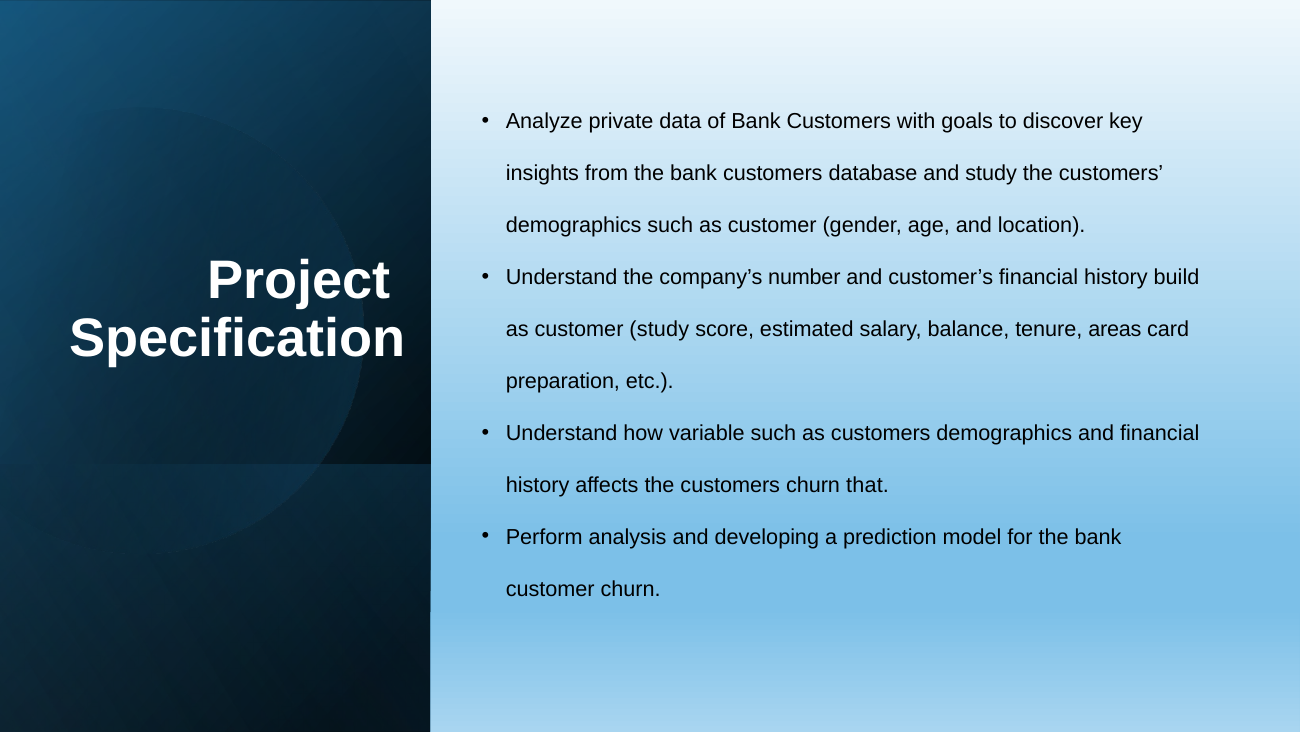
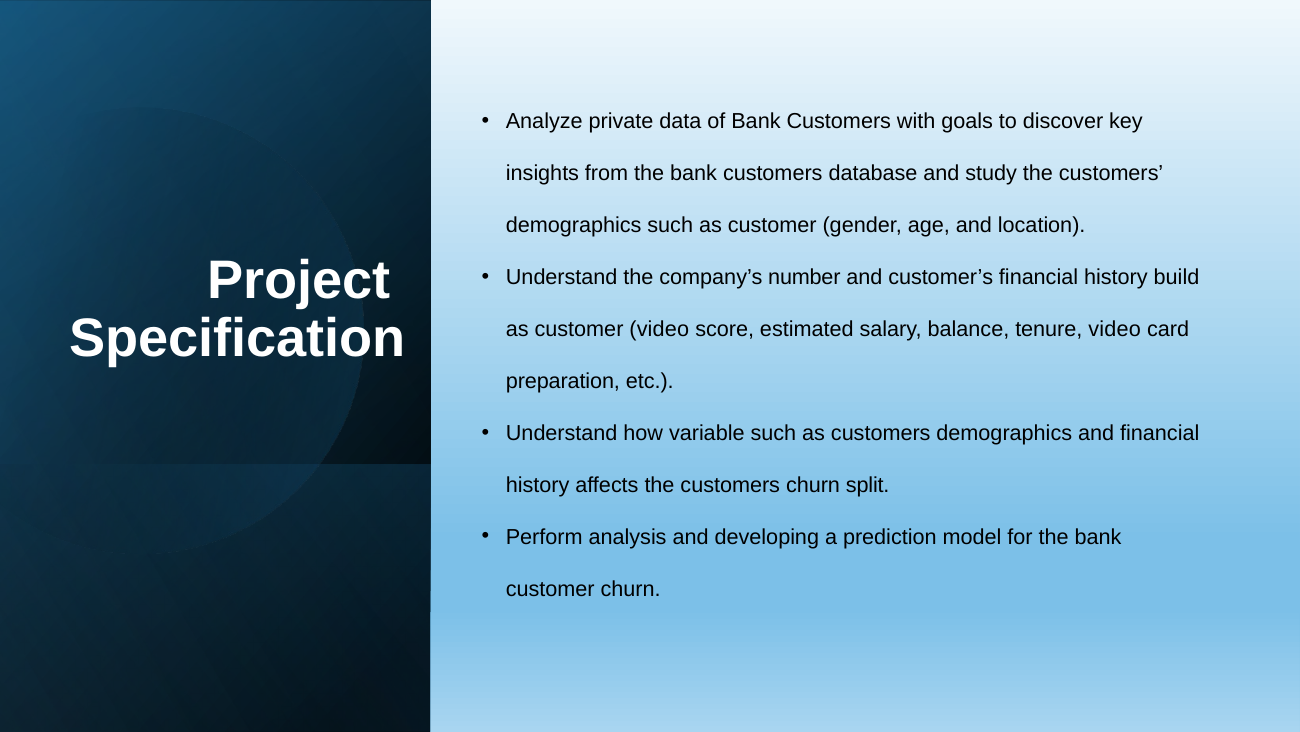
customer study: study -> video
tenure areas: areas -> video
that: that -> split
